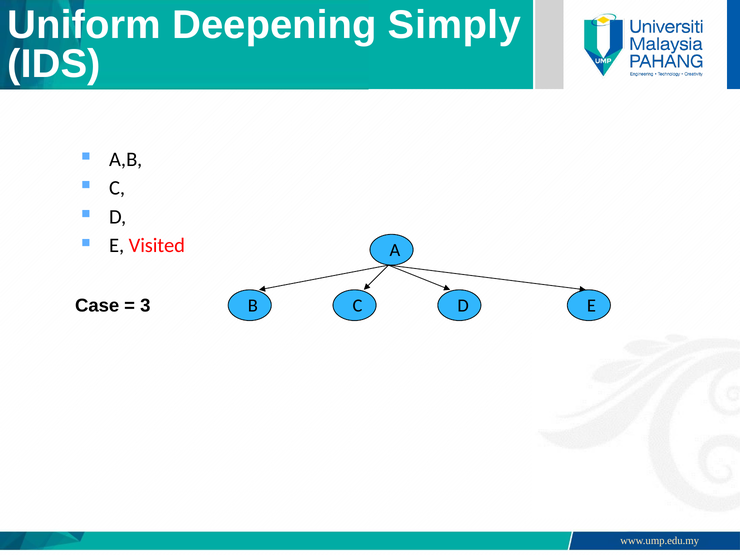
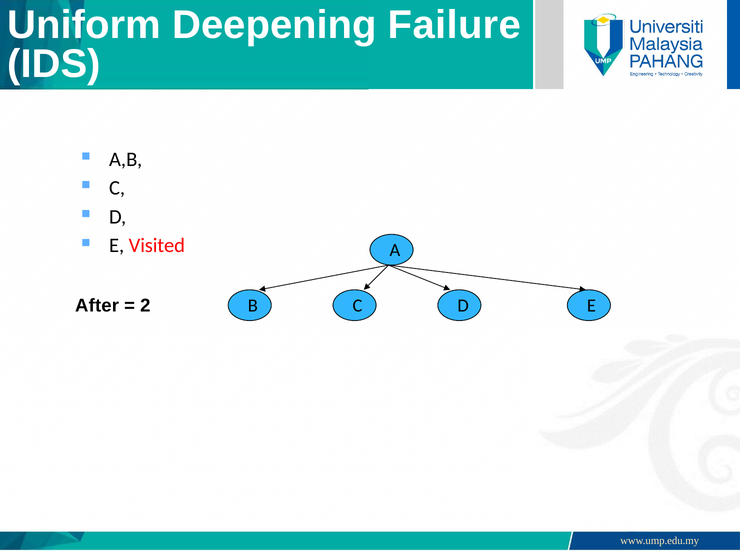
Simply: Simply -> Failure
Case: Case -> After
3: 3 -> 2
